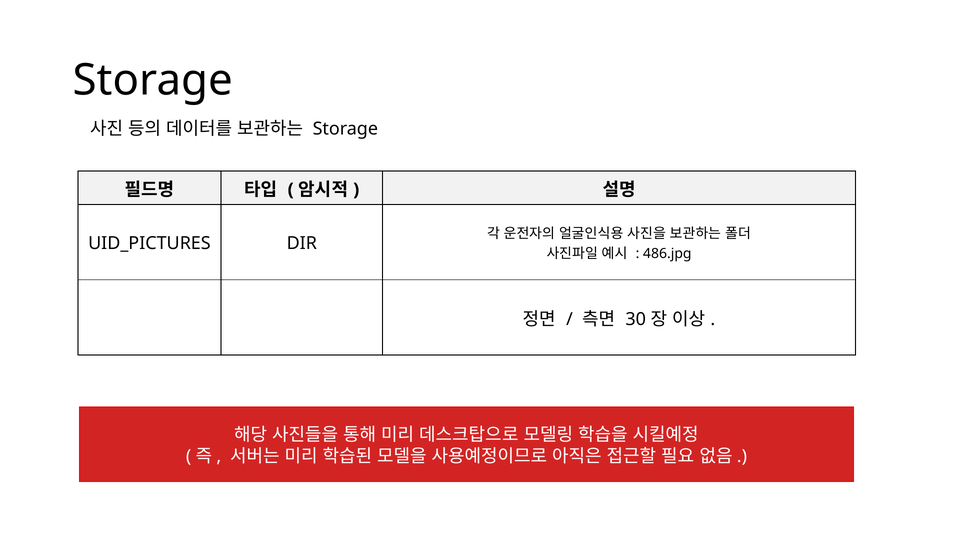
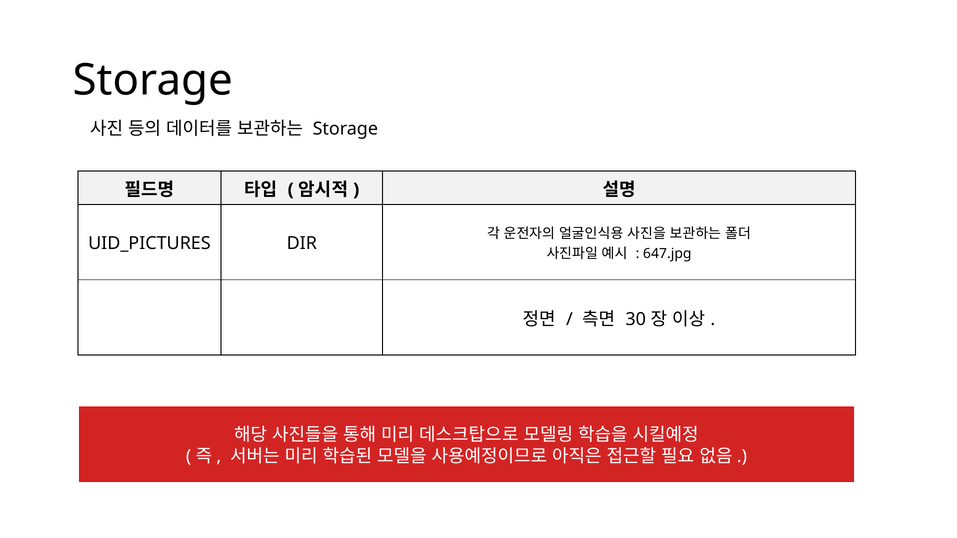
486.jpg: 486.jpg -> 647.jpg
